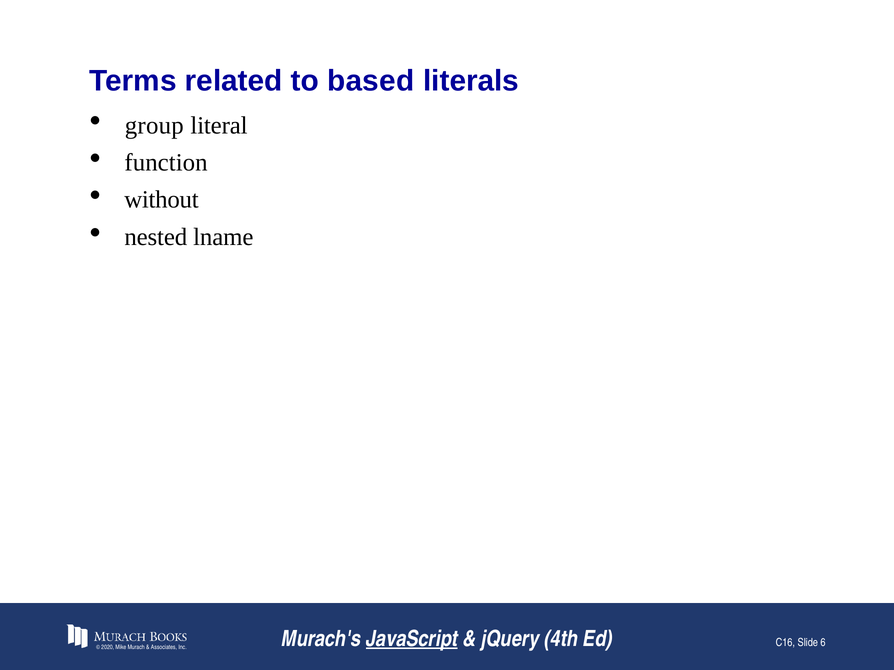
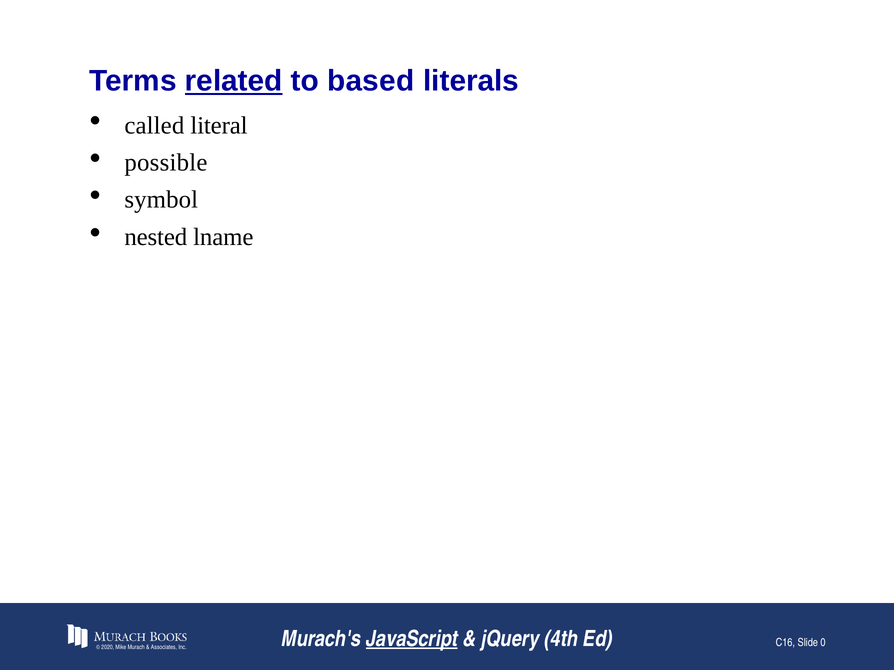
related underline: none -> present
group: group -> called
function: function -> possible
without: without -> symbol
6: 6 -> 0
